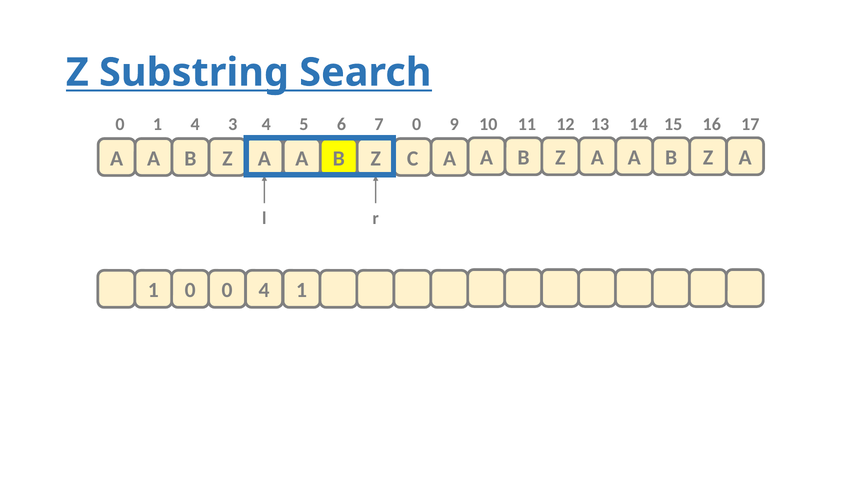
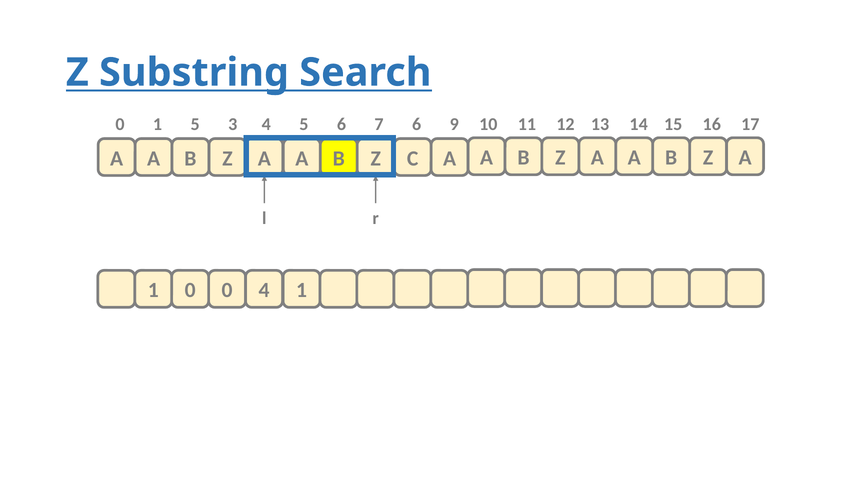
1 4: 4 -> 5
7 0: 0 -> 6
